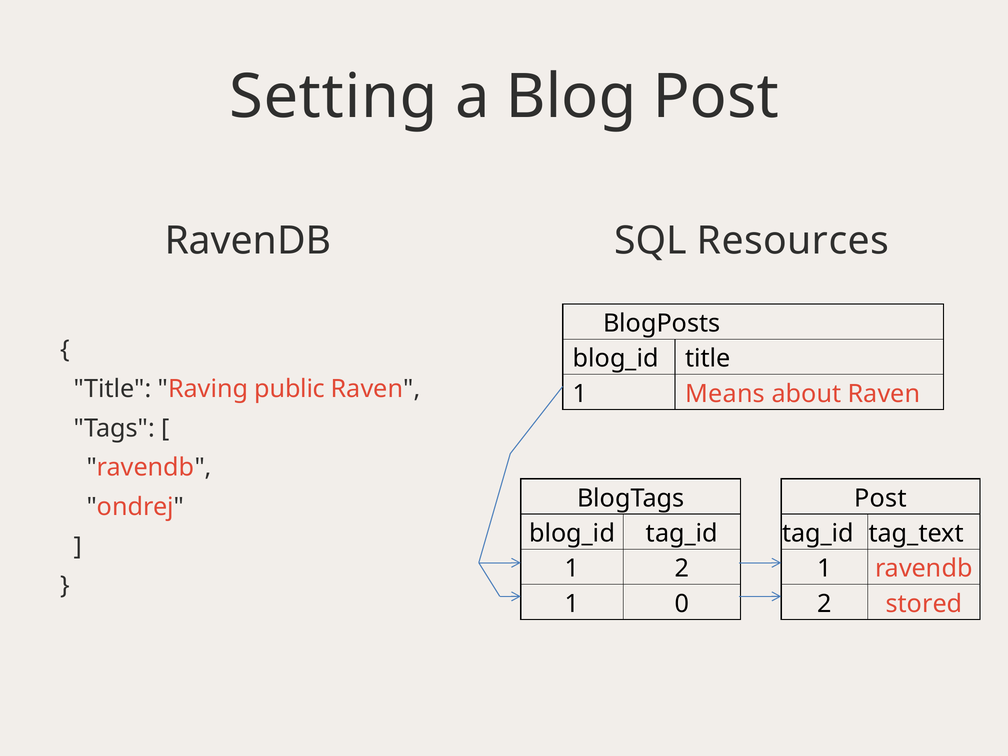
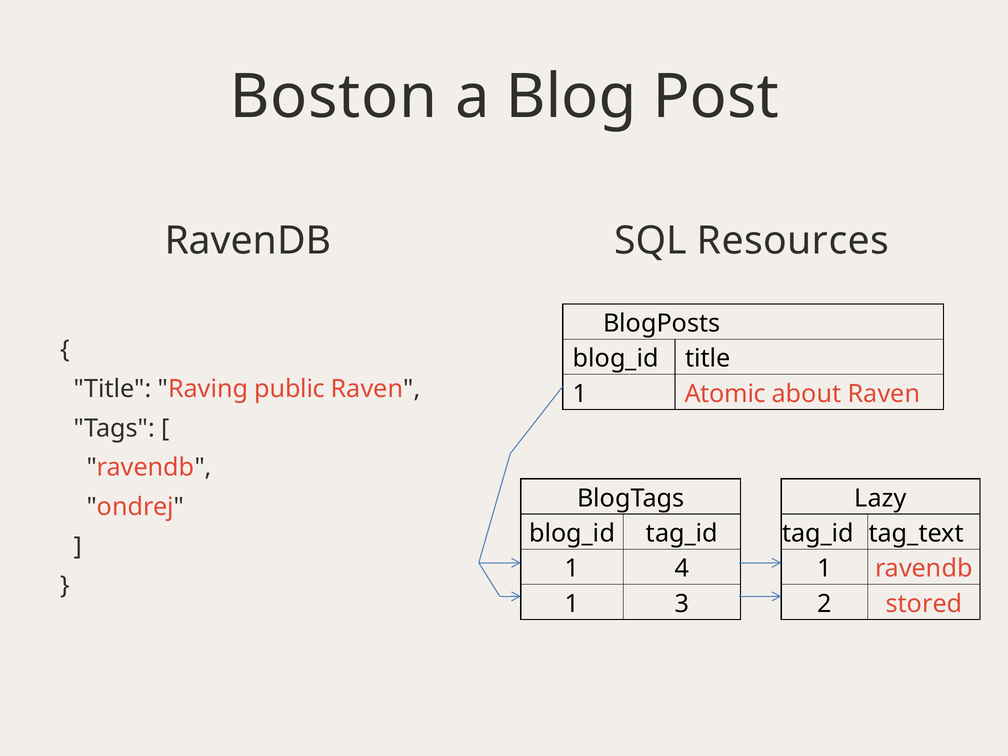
Setting: Setting -> Boston
Means: Means -> Atomic
Post at (880, 498): Post -> Lazy
1 2: 2 -> 4
0: 0 -> 3
